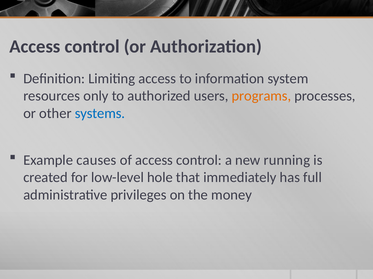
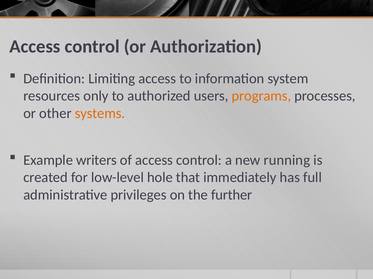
systems colour: blue -> orange
causes: causes -> writers
money: money -> further
